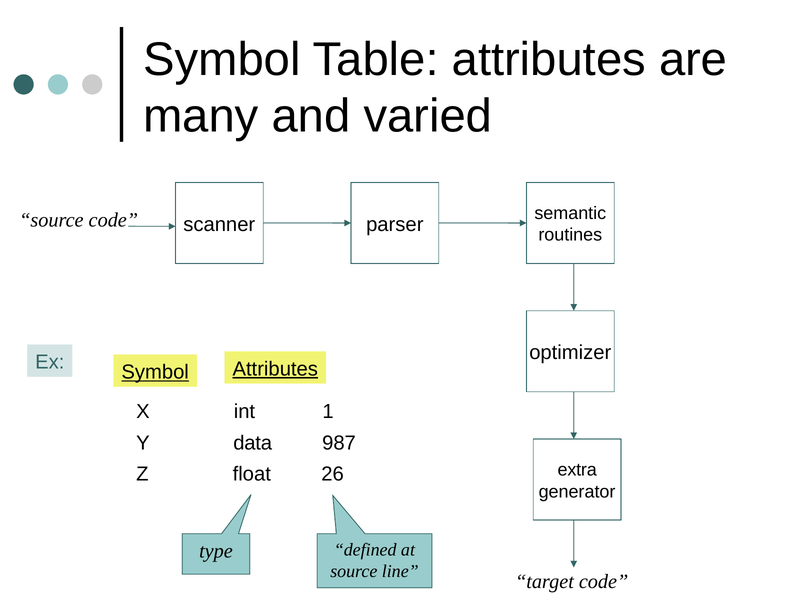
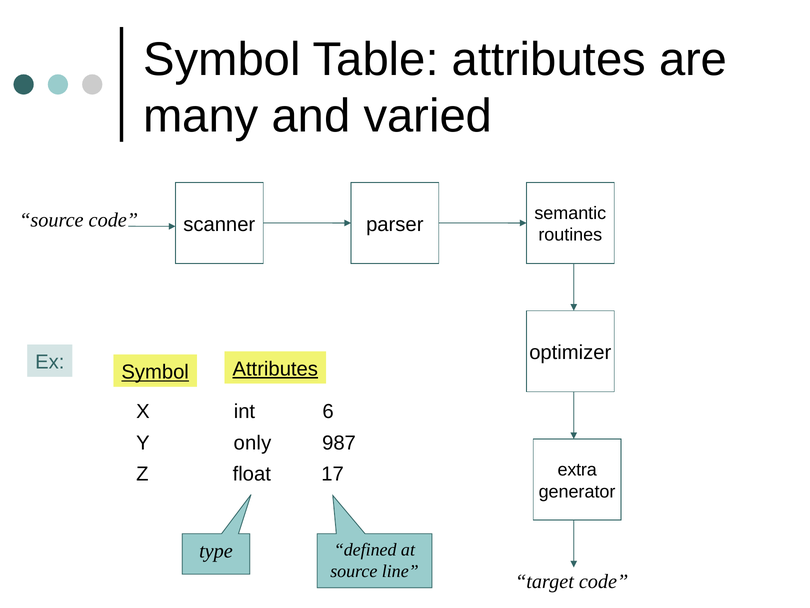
1: 1 -> 6
data: data -> only
26: 26 -> 17
